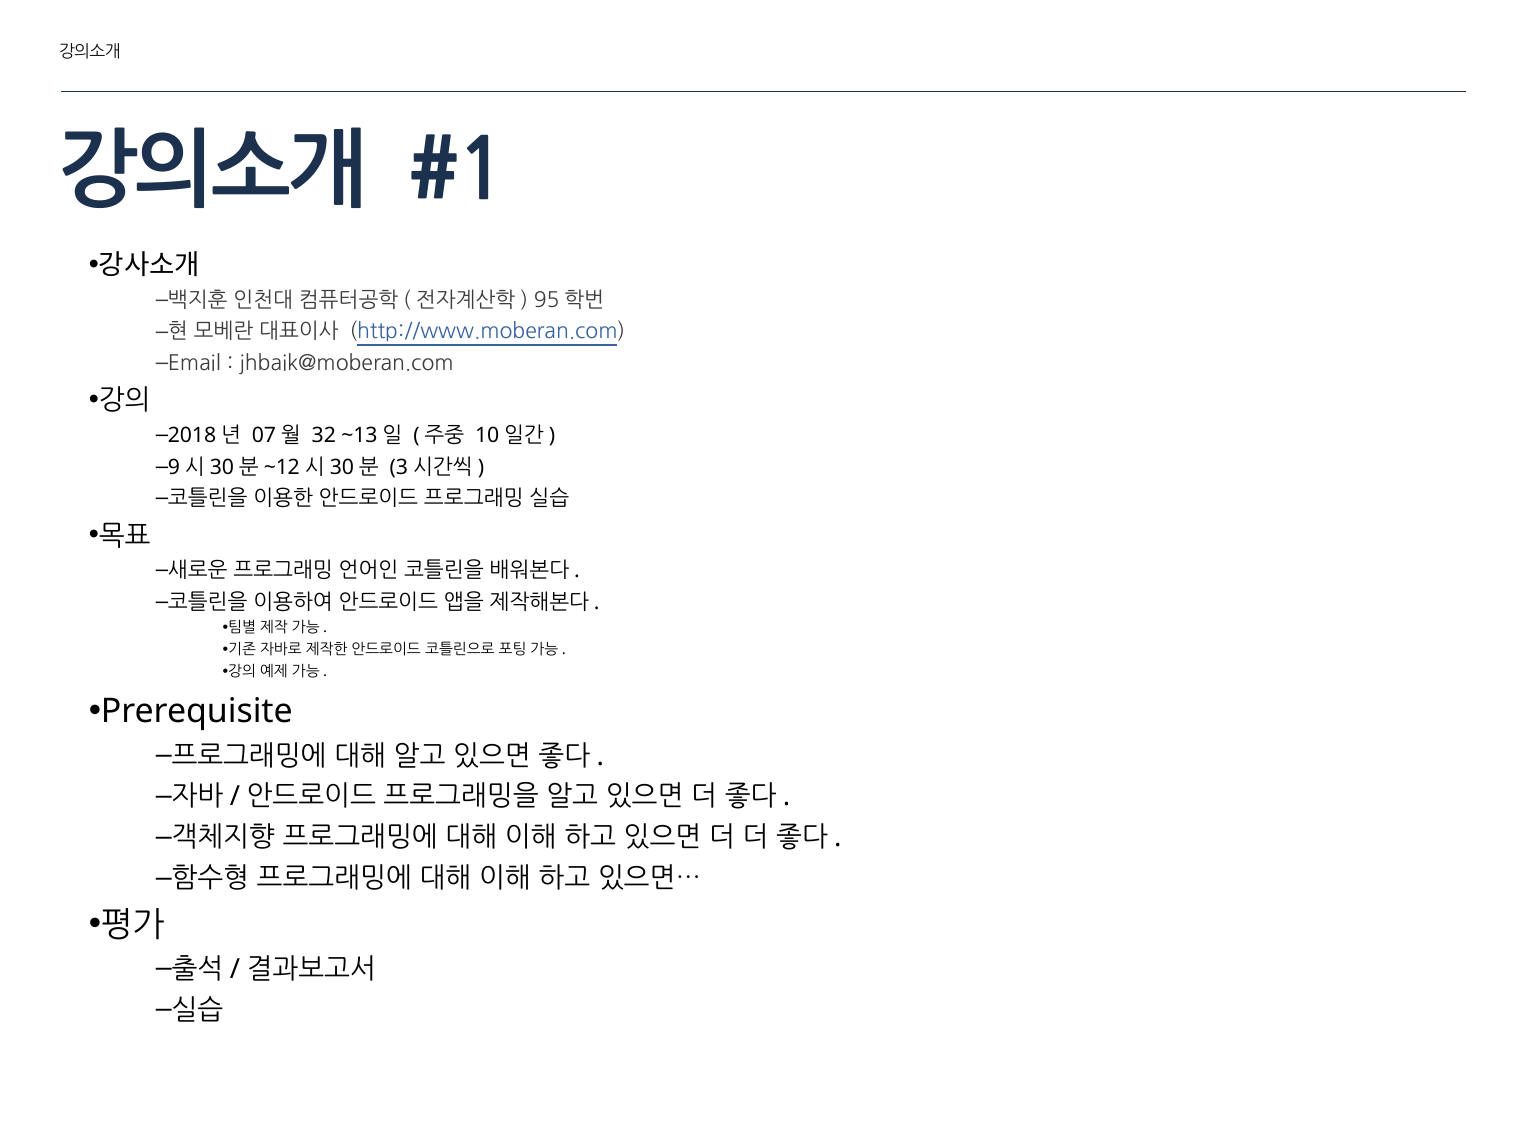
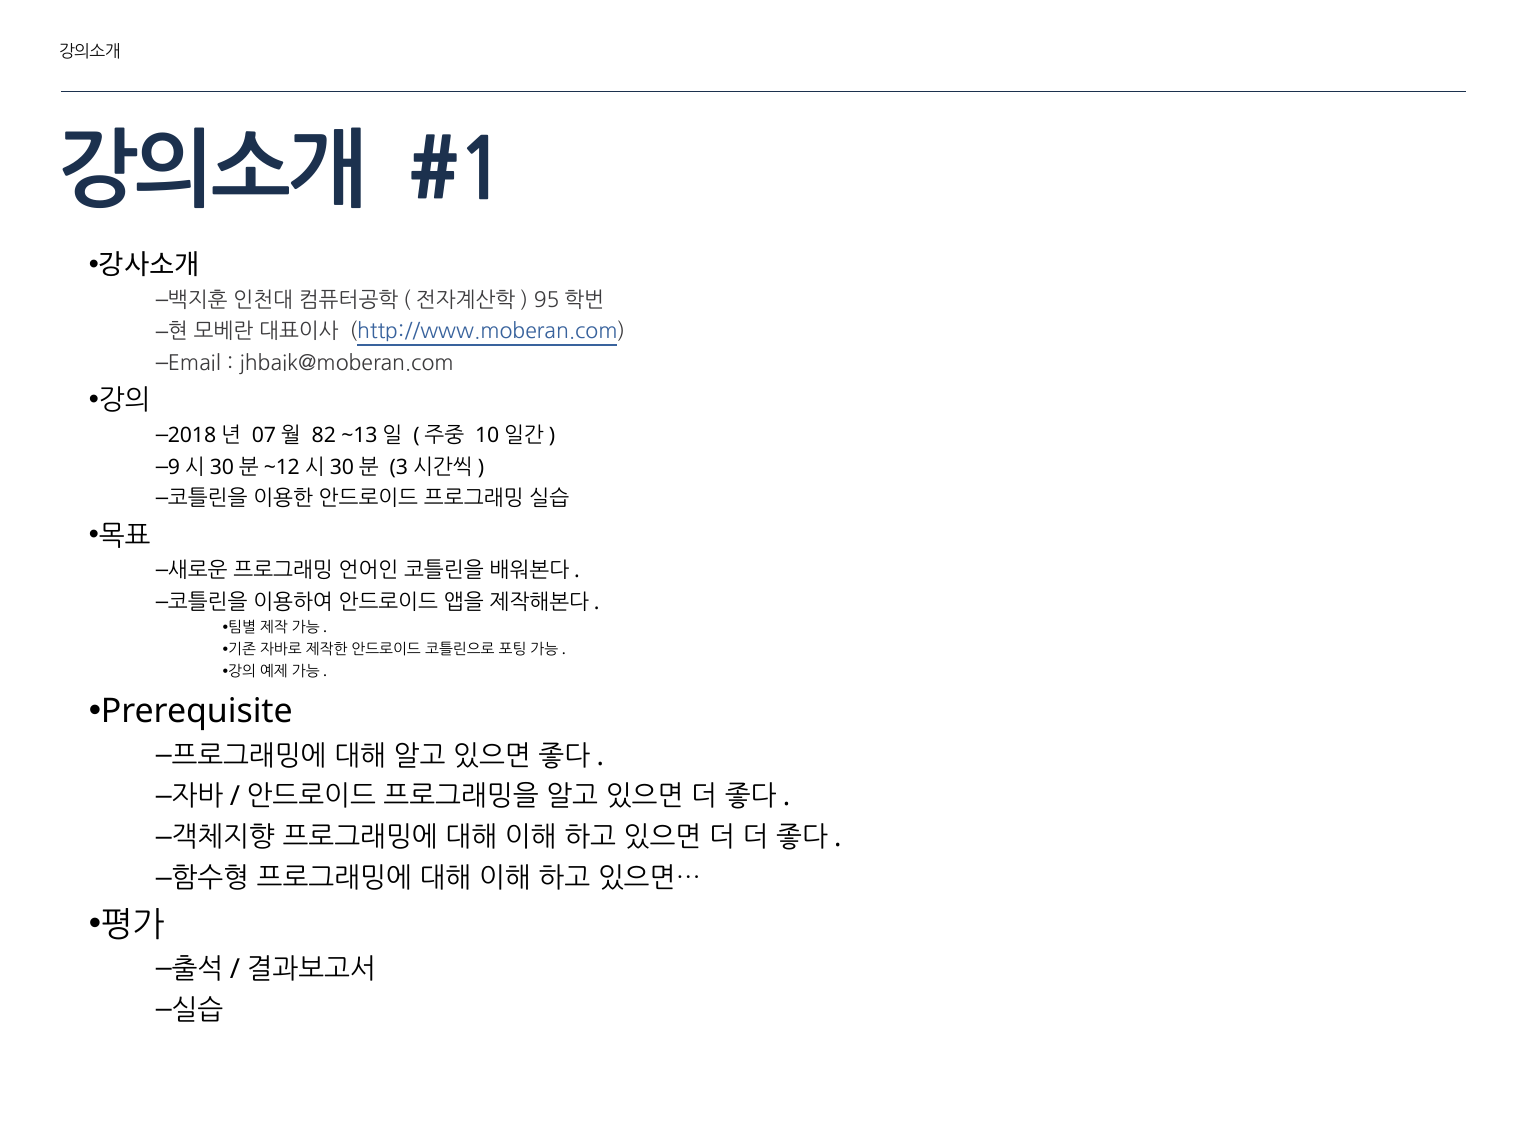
32: 32 -> 82
